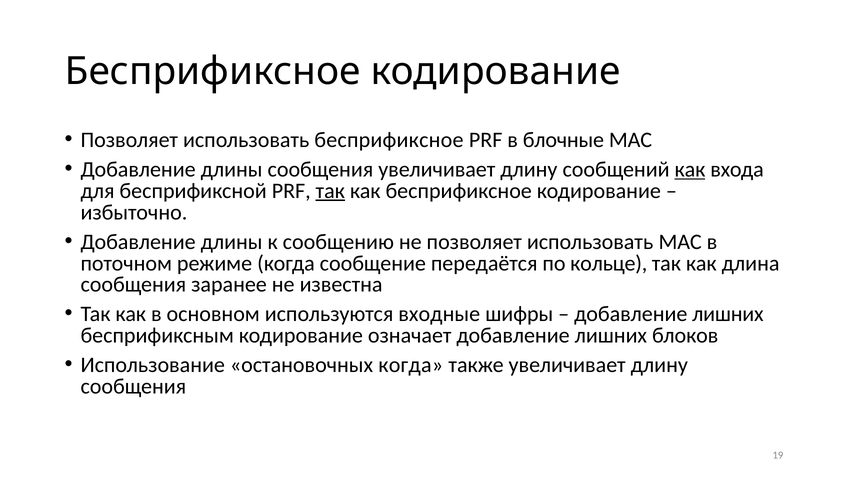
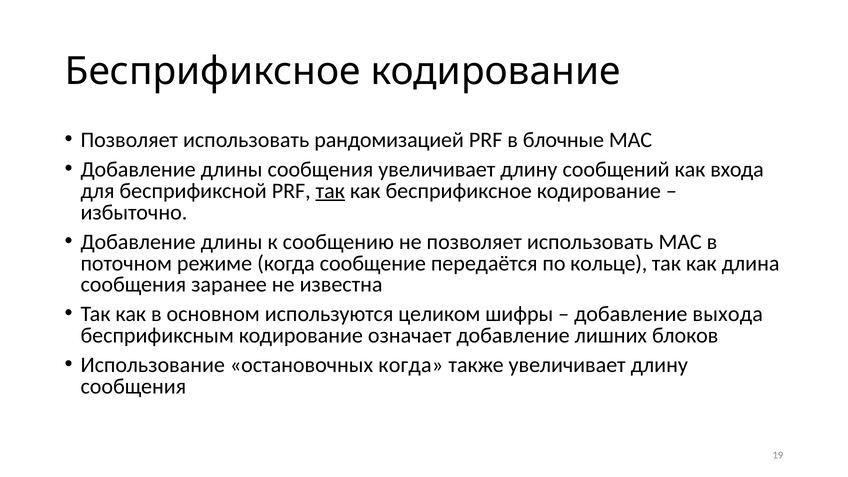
использовать беспрификсное: беспрификсное -> рандомизацией
как at (690, 169) underline: present -> none
входные: входные -> целиком
лишних at (728, 314): лишних -> выхода
